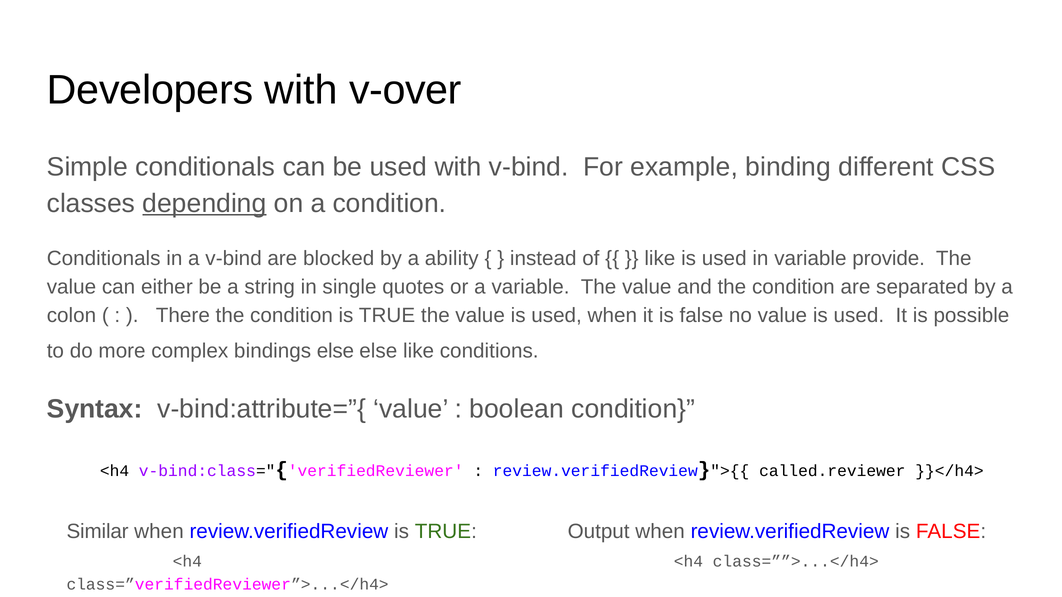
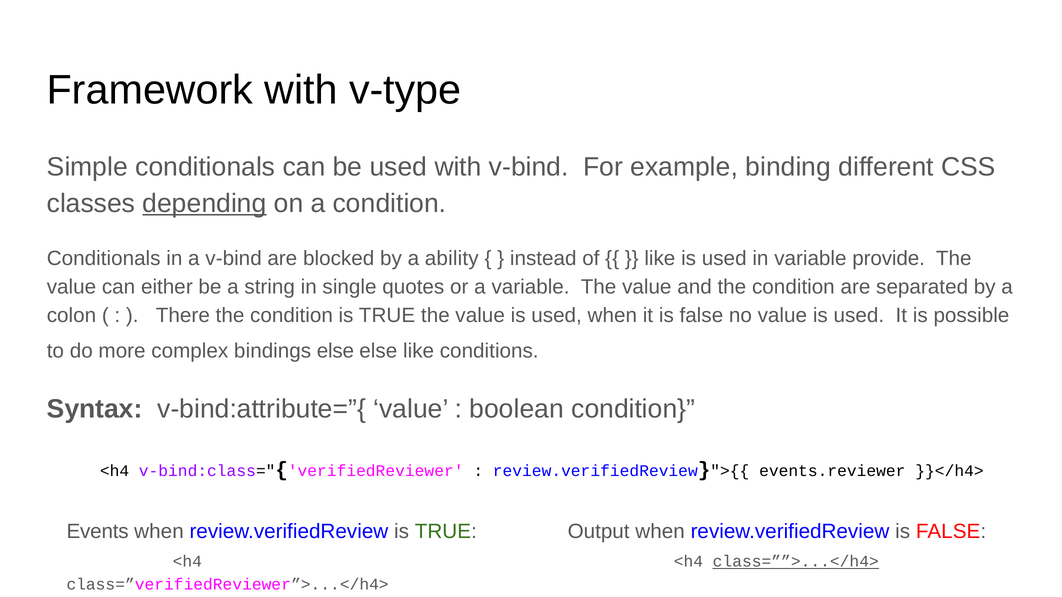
Developers: Developers -> Framework
v-over: v-over -> v-type
called.reviewer: called.reviewer -> events.reviewer
Similar: Similar -> Events
class=””>...</h4> underline: none -> present
